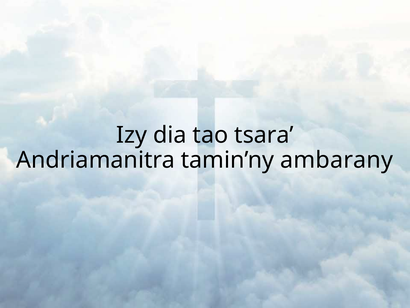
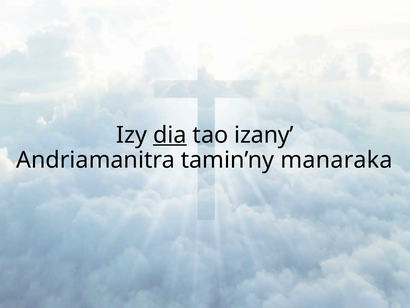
dia underline: none -> present
tsara: tsara -> izany
ambarany: ambarany -> manaraka
